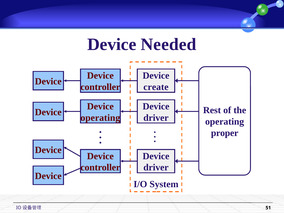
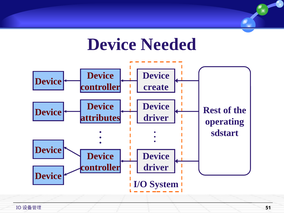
operating at (100, 118): operating -> attributes
proper: proper -> sdstart
